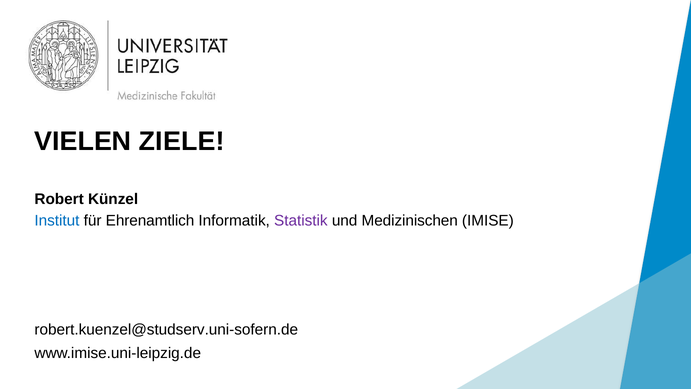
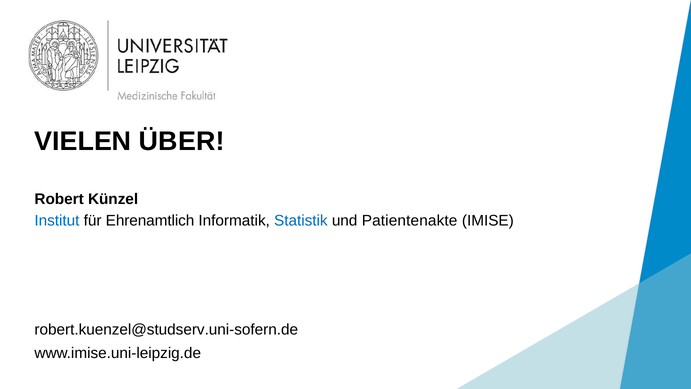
ZIELE: ZIELE -> ÜBER
Statistik colour: purple -> blue
Medizinischen: Medizinischen -> Patientenakte
